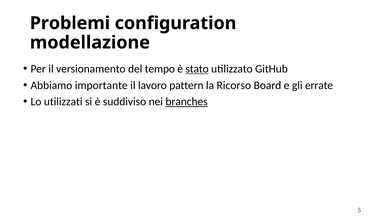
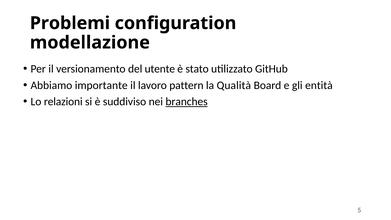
tempo: tempo -> utente
stato underline: present -> none
Ricorso: Ricorso -> Qualità
errate: errate -> entità
utilizzati: utilizzati -> relazioni
